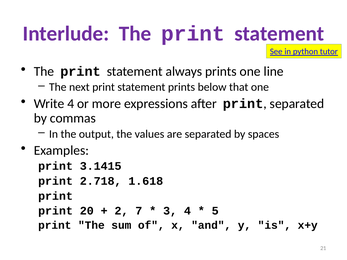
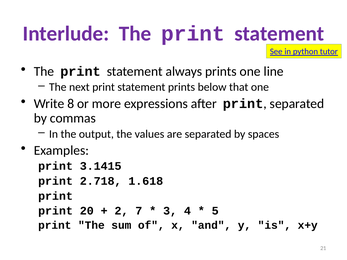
Write 4: 4 -> 8
